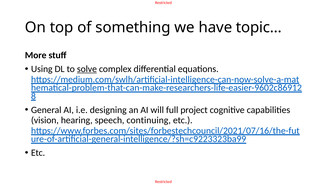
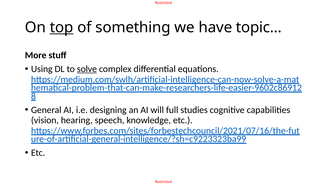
top underline: none -> present
project: project -> studies
continuing: continuing -> knowledge
